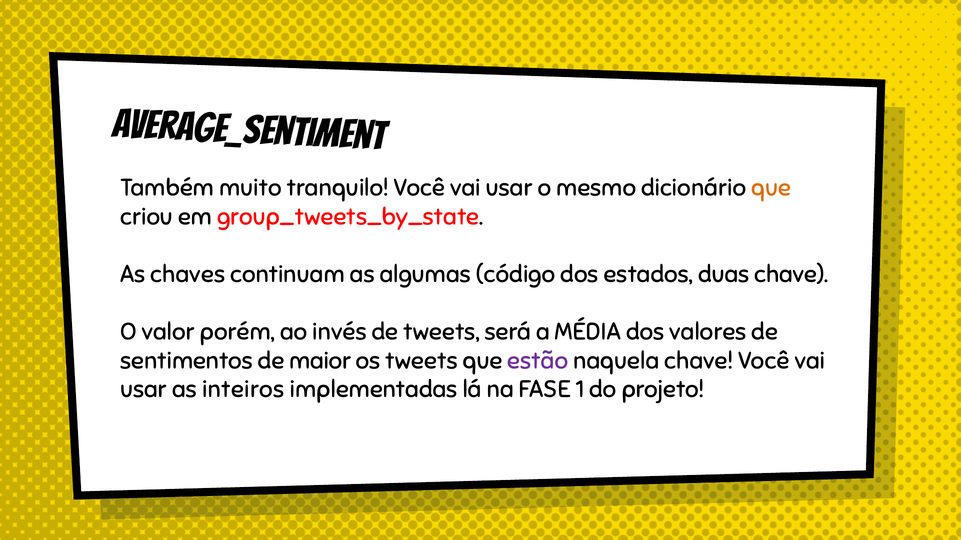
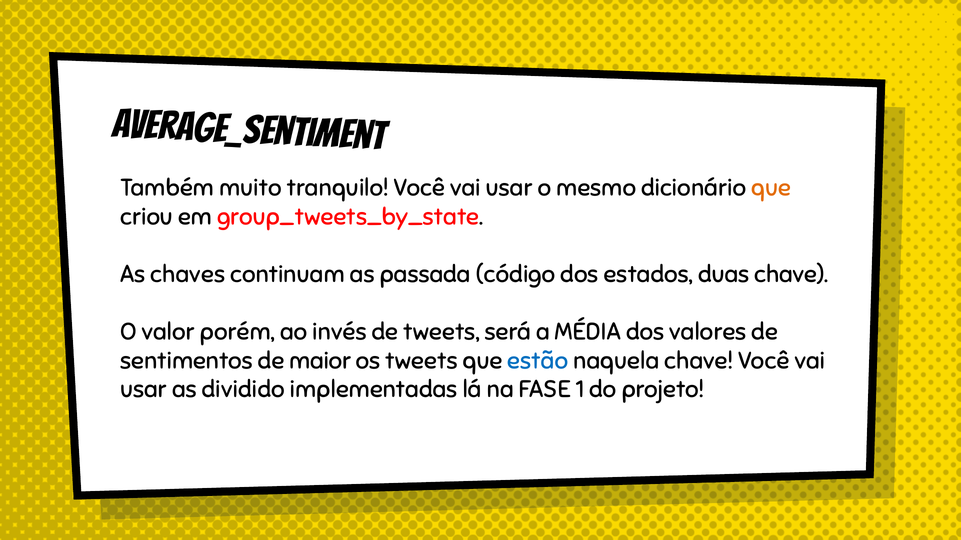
algumas: algumas -> passada
estão colour: purple -> blue
inteiros: inteiros -> dividido
